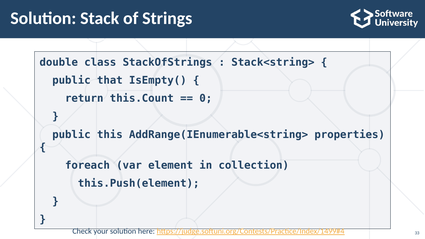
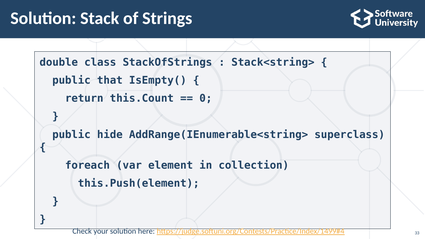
this: this -> hide
properties: properties -> superclass
